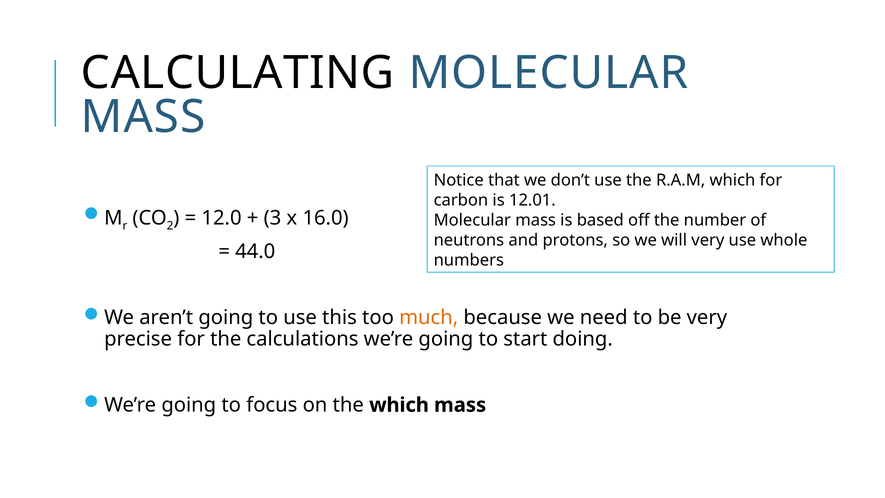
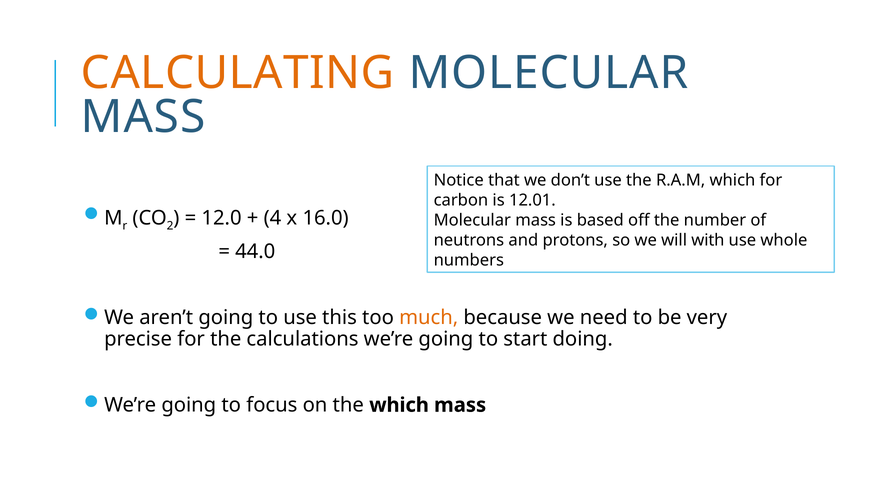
CALCULATING colour: black -> orange
3: 3 -> 4
will very: very -> with
